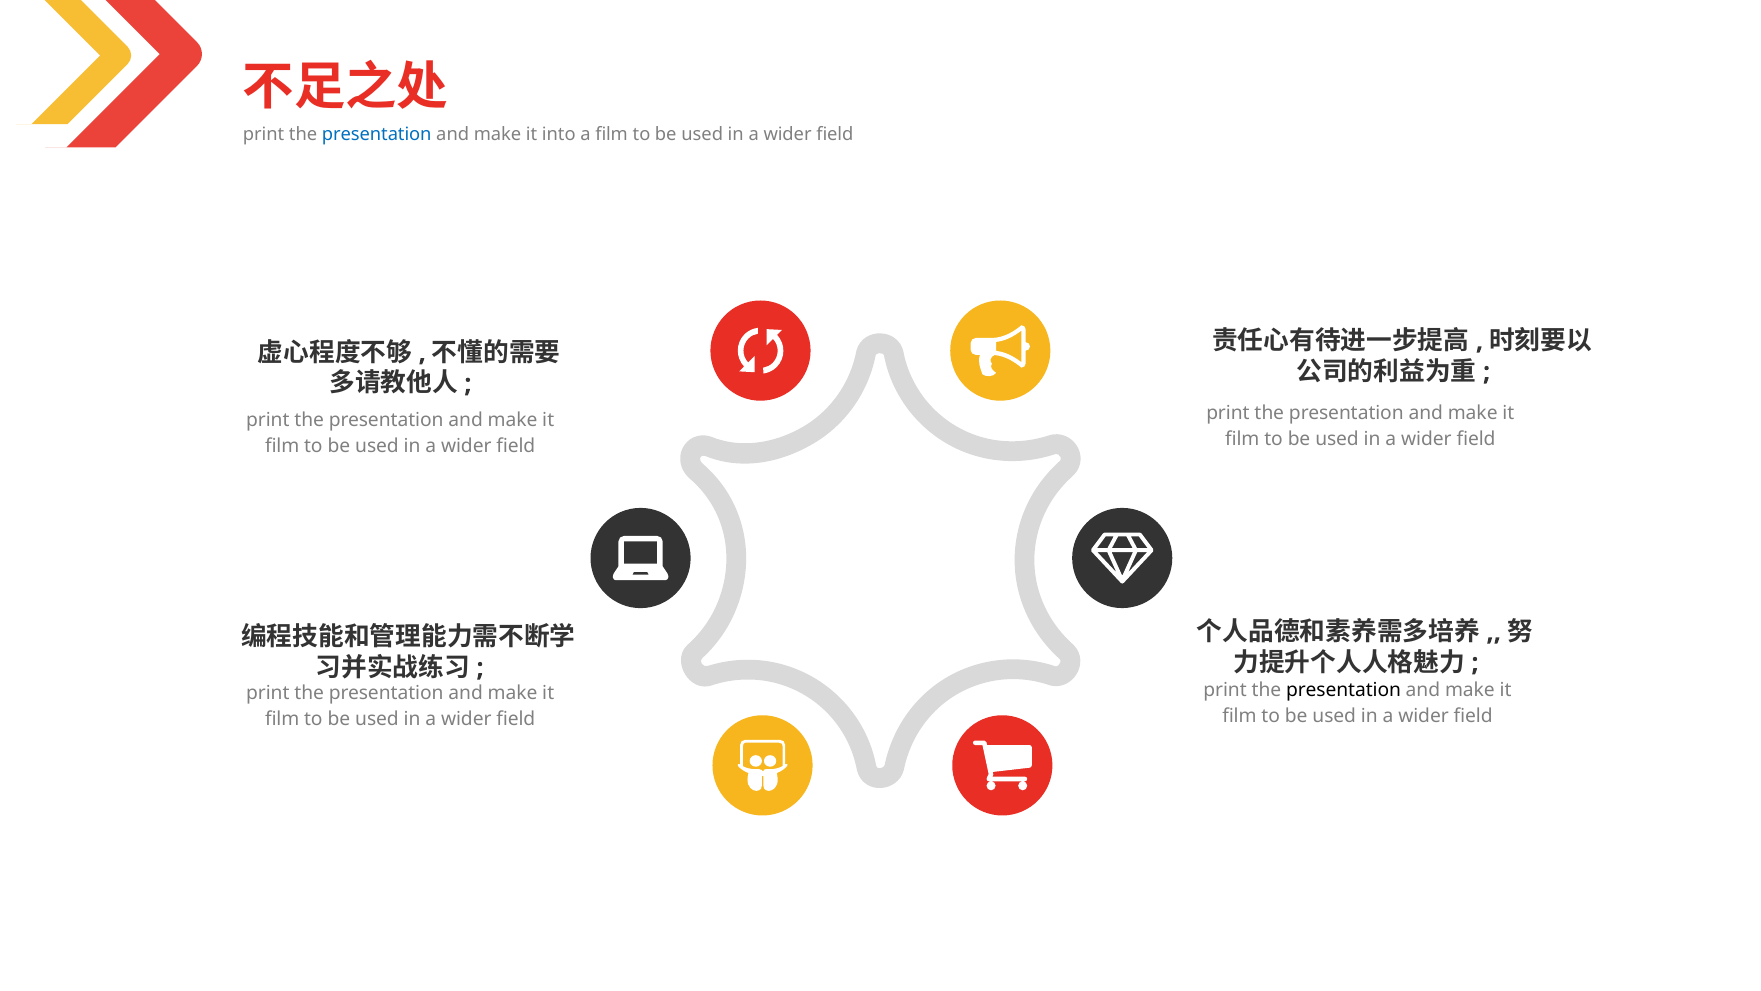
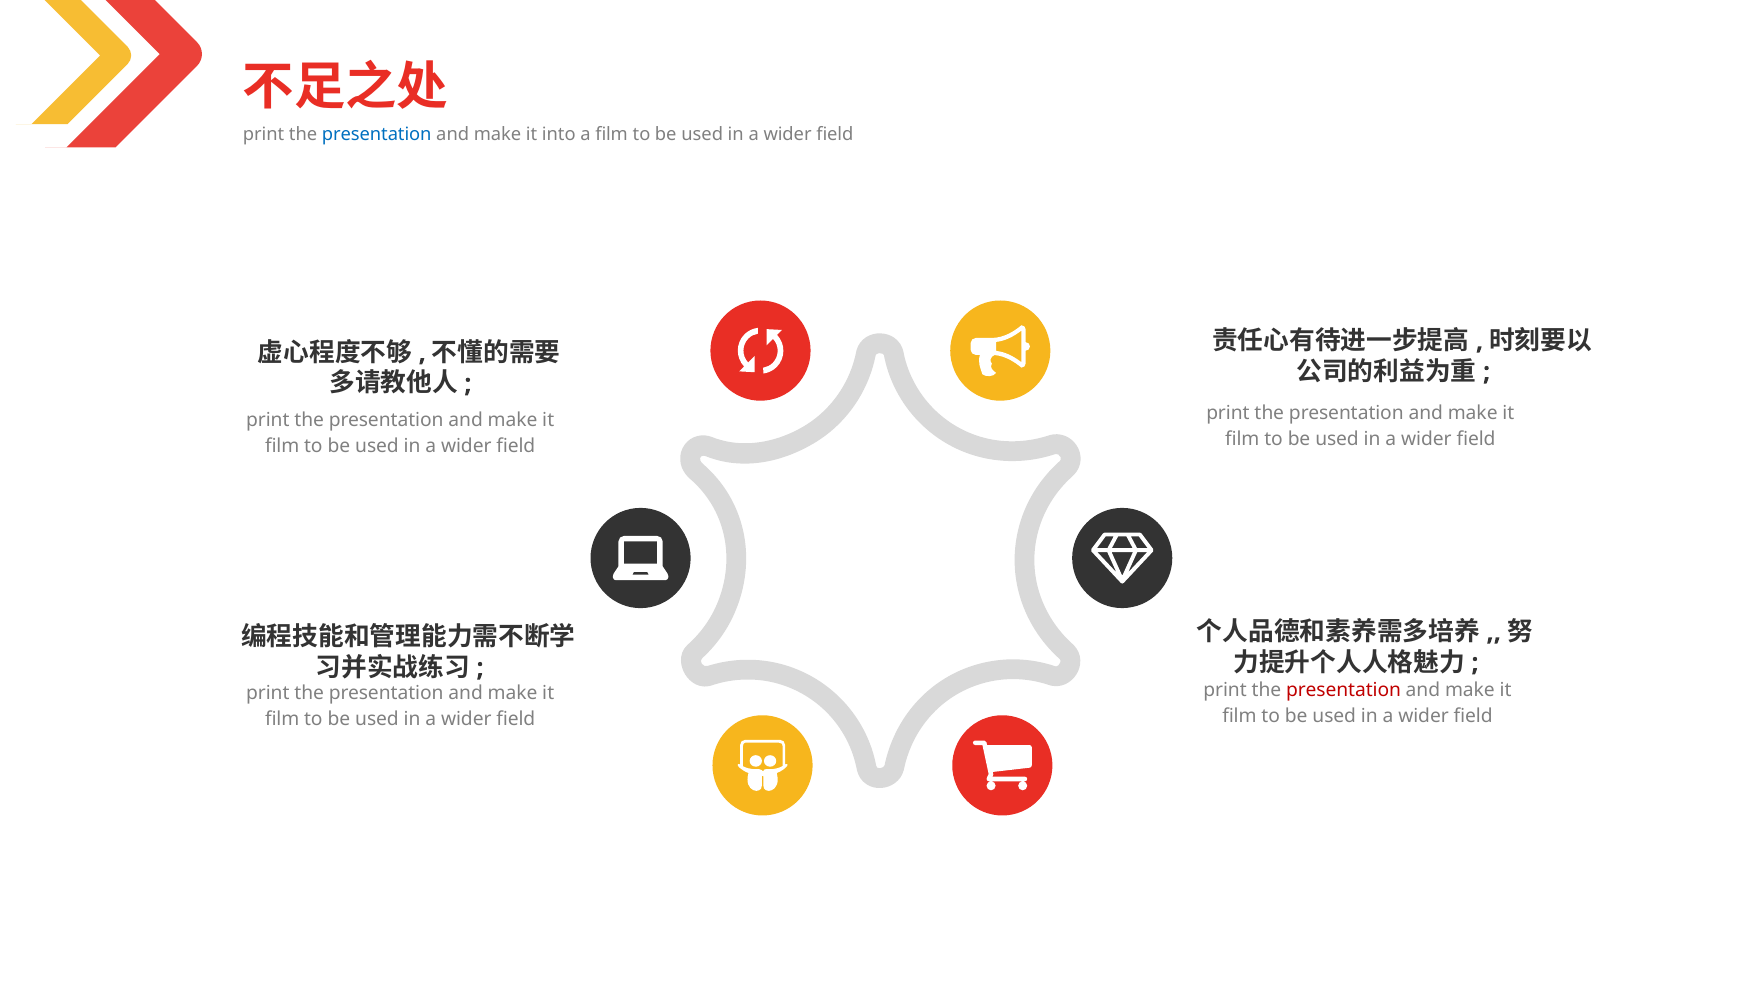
presentation at (1344, 690) colour: black -> red
